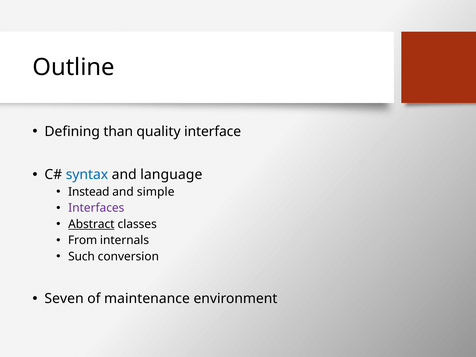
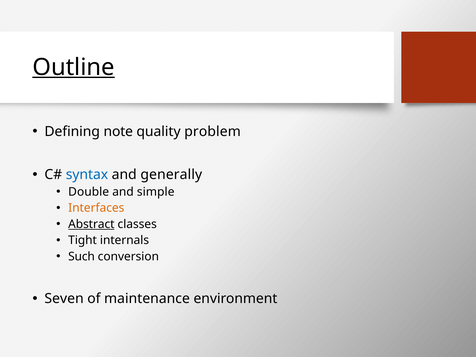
Outline underline: none -> present
than: than -> note
interface: interface -> problem
language: language -> generally
Instead: Instead -> Double
Interfaces colour: purple -> orange
From: From -> Tight
